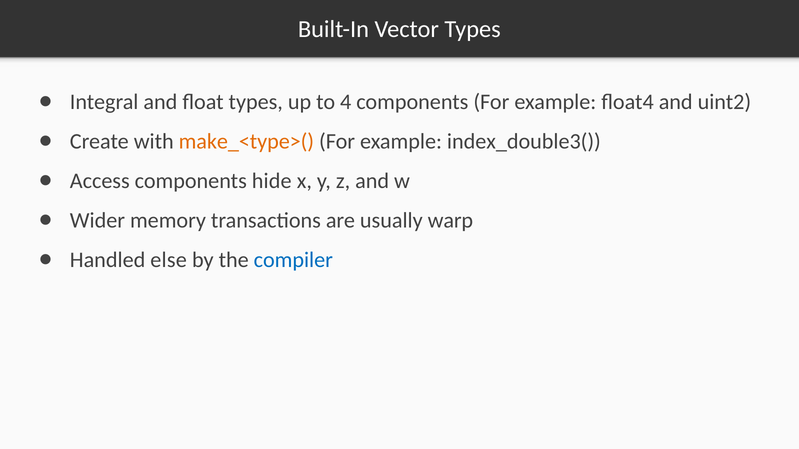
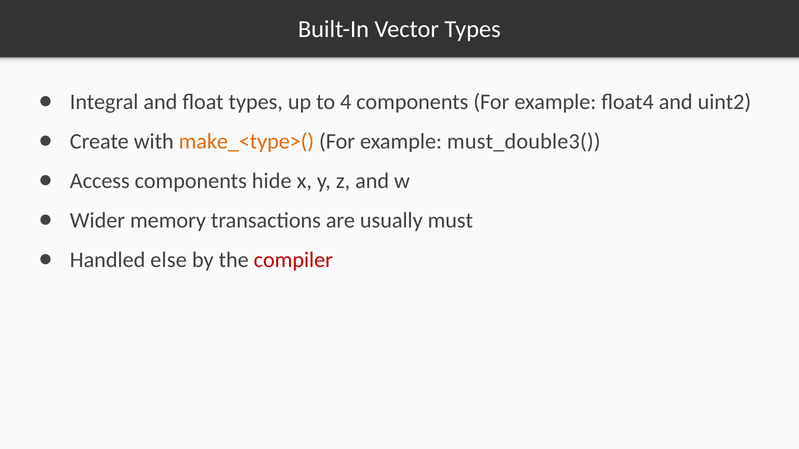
index_double3(: index_double3( -> must_double3(
warp: warp -> must
compiler colour: blue -> red
